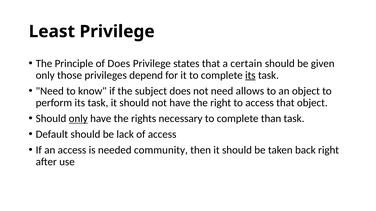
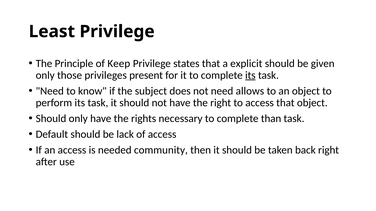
of Does: Does -> Keep
certain: certain -> explicit
depend: depend -> present
only at (78, 119) underline: present -> none
